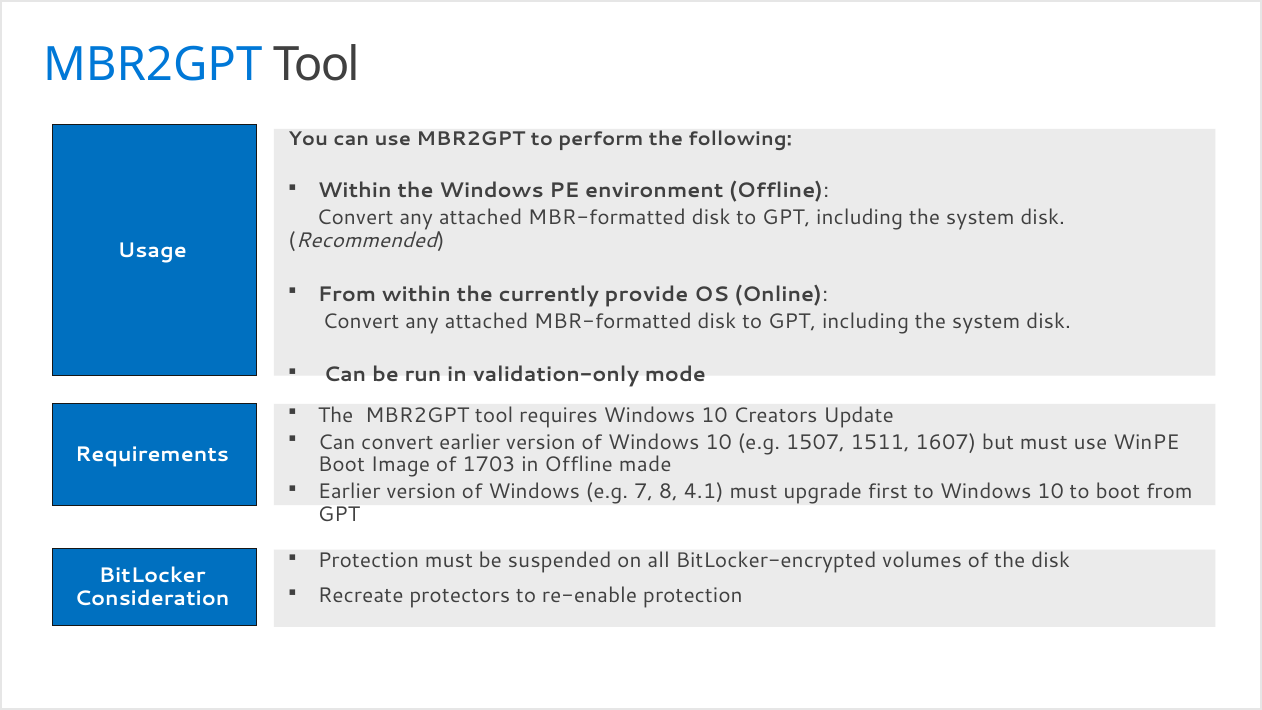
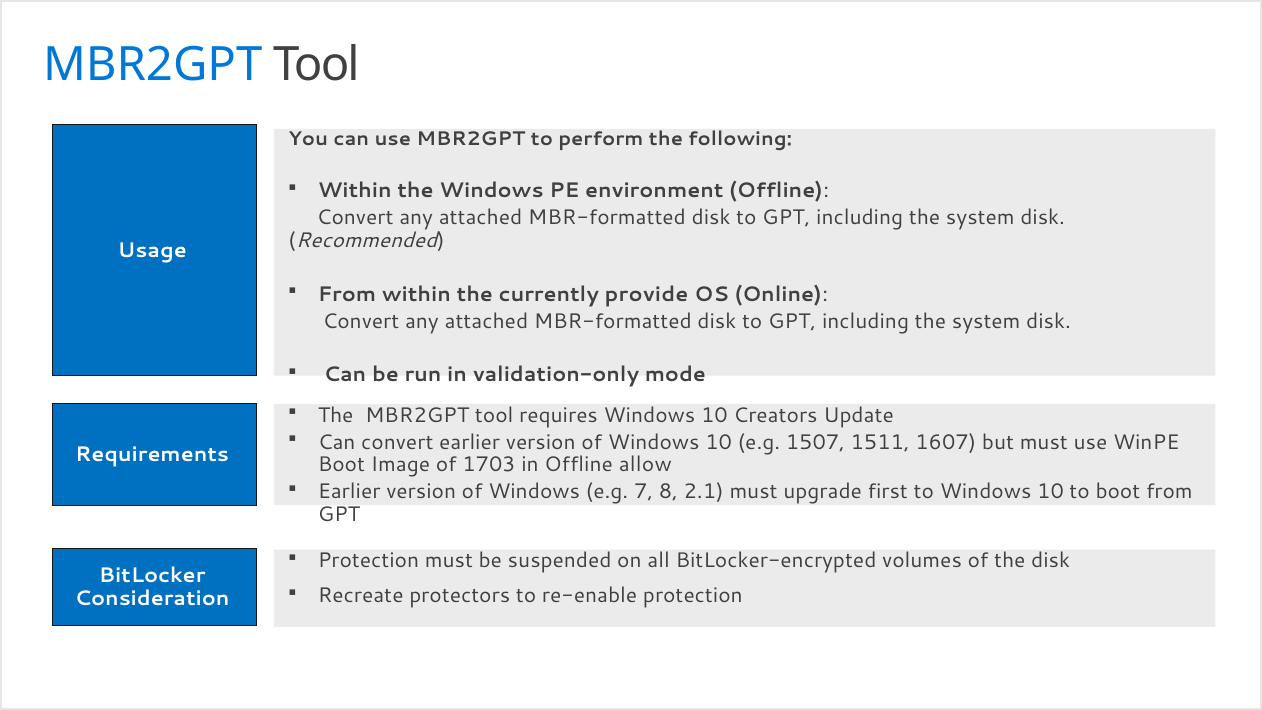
made: made -> allow
4.1: 4.1 -> 2.1
